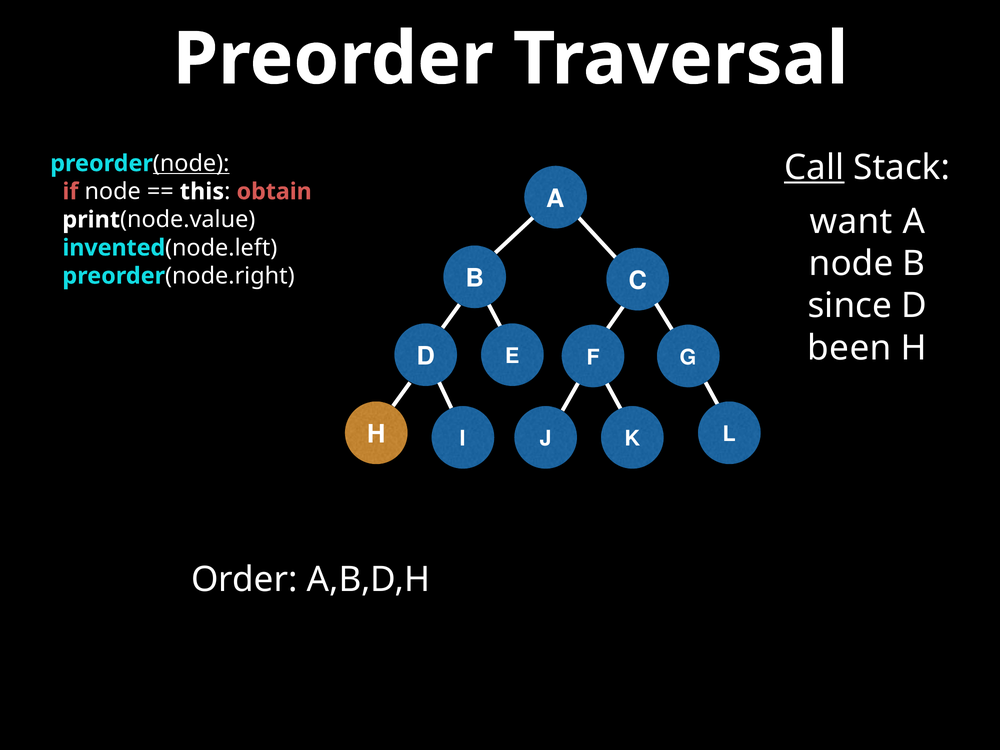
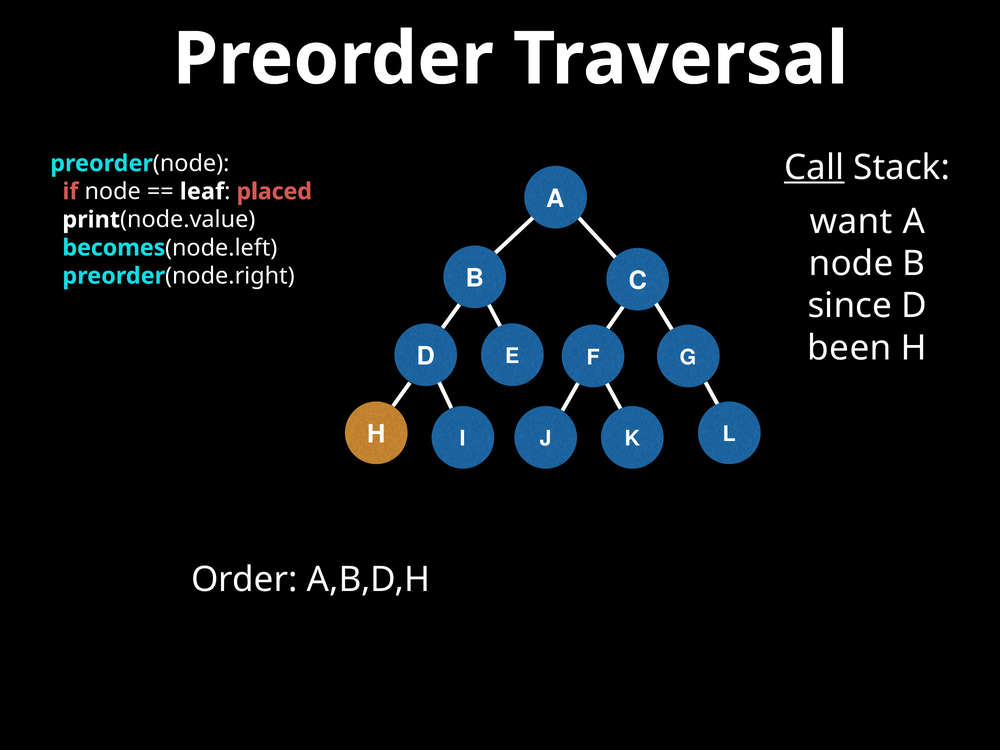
node at (191, 163) underline: present -> none
this: this -> leaf
obtain: obtain -> placed
invented: invented -> becomes
